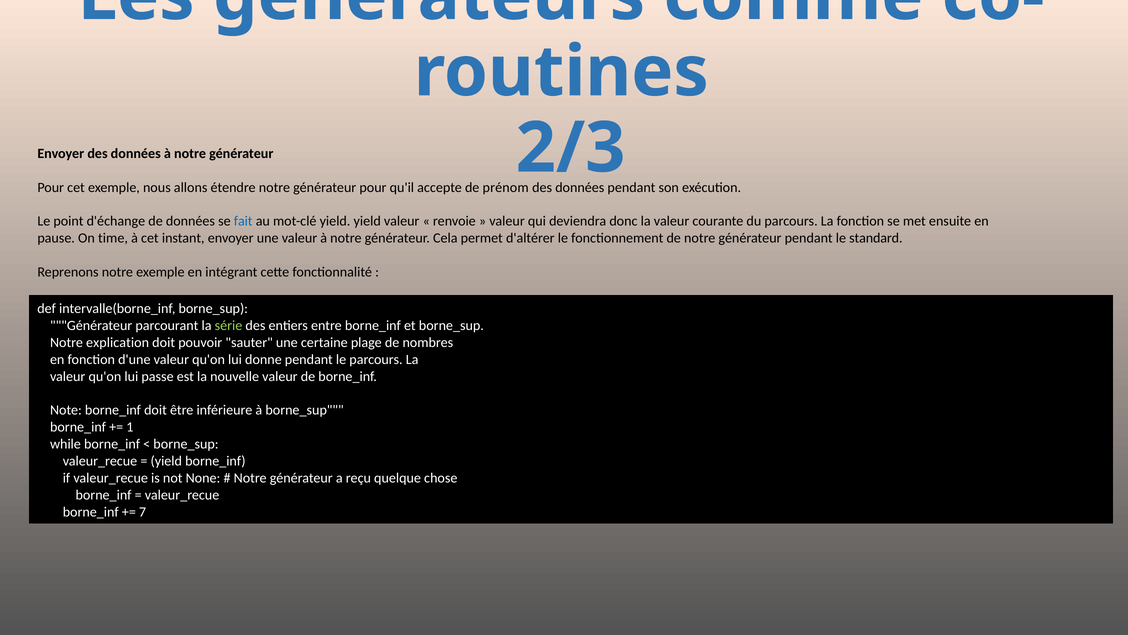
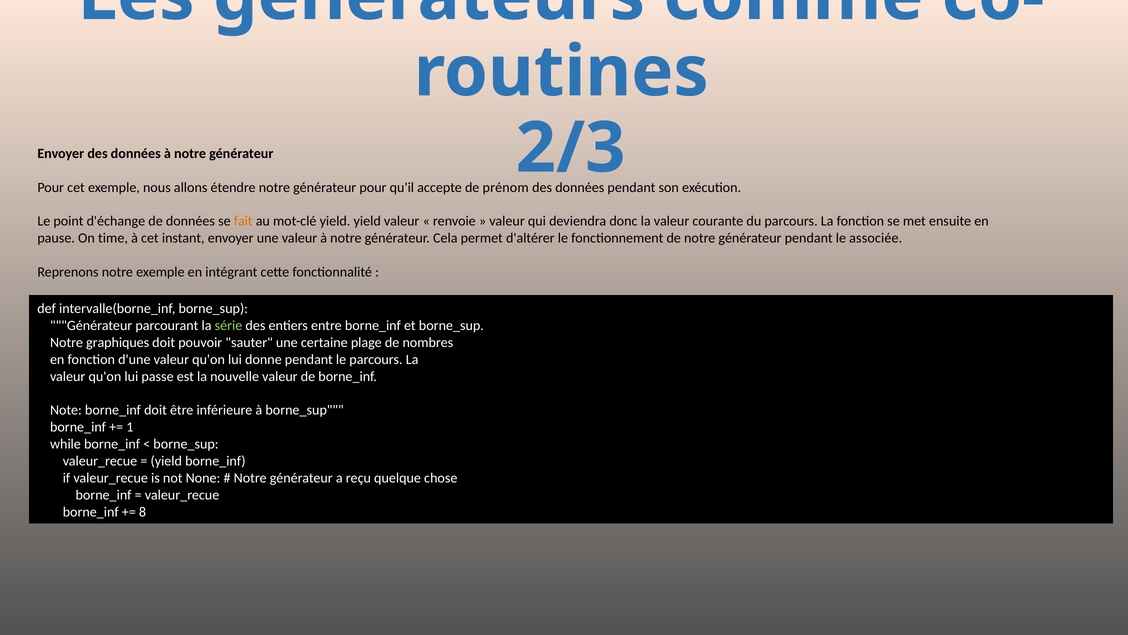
fait colour: blue -> orange
standard: standard -> associée
explication: explication -> graphiques
7: 7 -> 8
